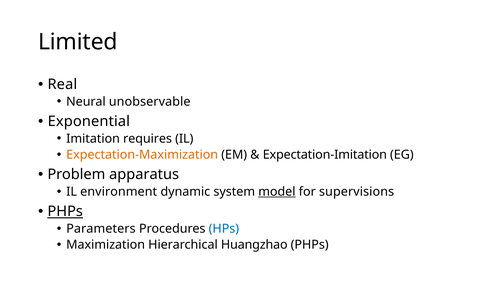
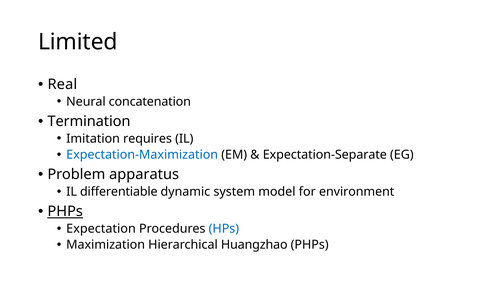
unobservable: unobservable -> concatenation
Exponential: Exponential -> Termination
Expectation-Maximization colour: orange -> blue
Expectation-Imitation: Expectation-Imitation -> Expectation-Separate
environment: environment -> differentiable
model underline: present -> none
supervisions: supervisions -> environment
Parameters: Parameters -> Expectation
